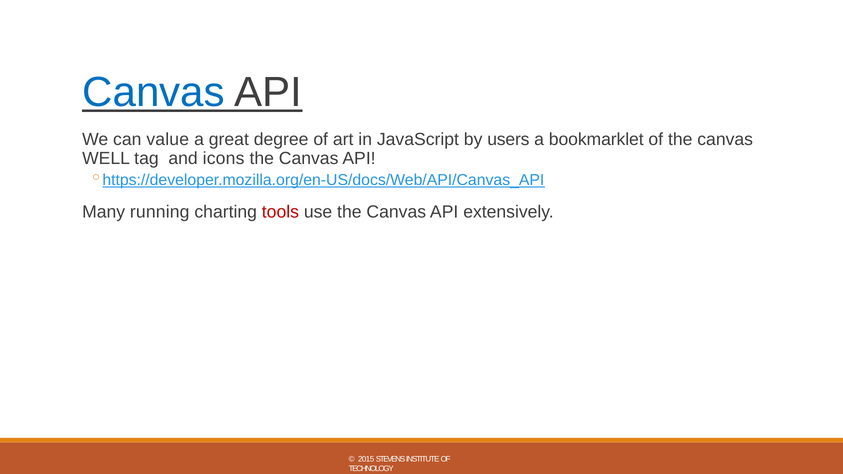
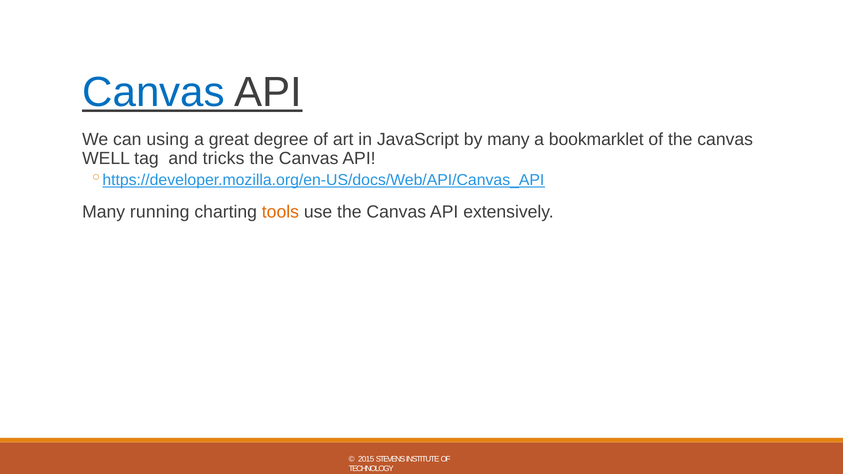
value: value -> using
by users: users -> many
icons: icons -> tricks
tools colour: red -> orange
